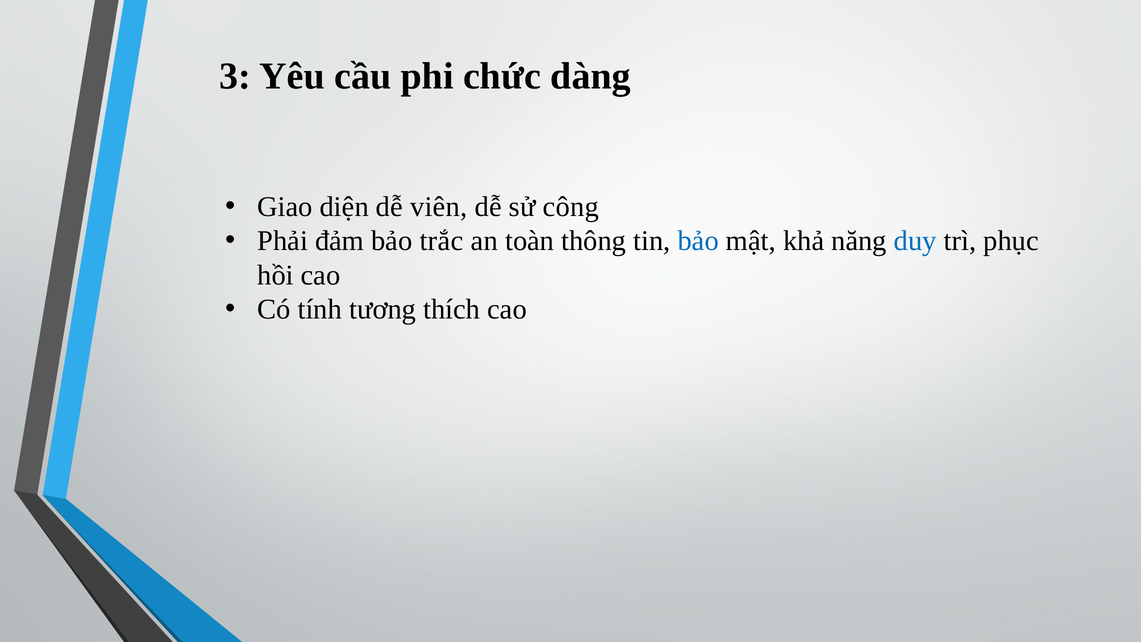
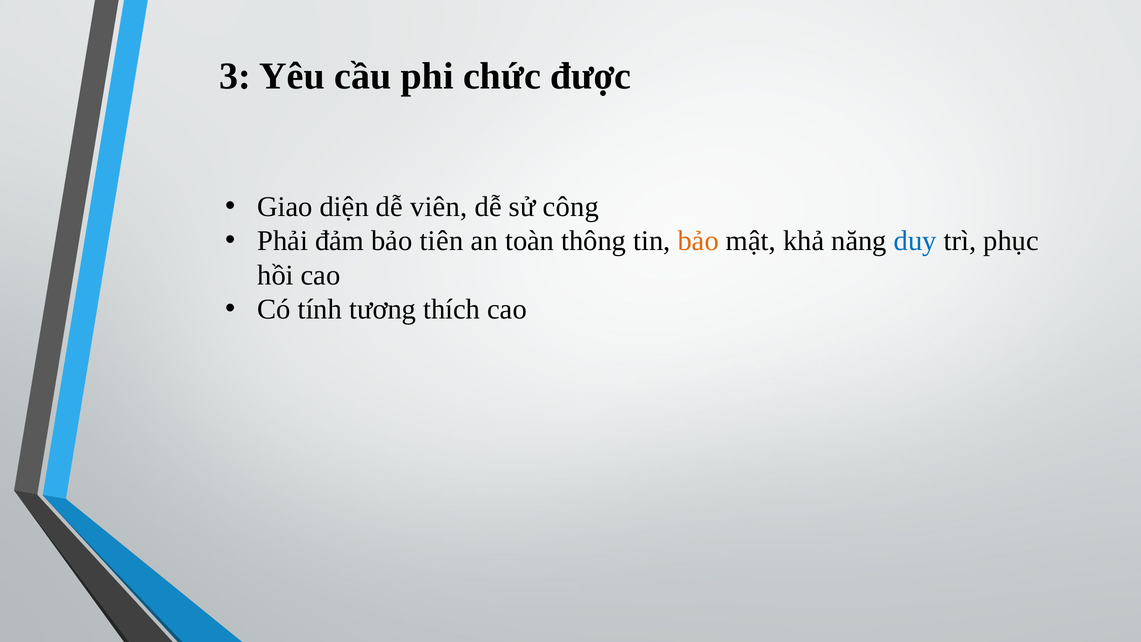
dàng: dàng -> được
trắc: trắc -> tiên
bảo at (698, 241) colour: blue -> orange
